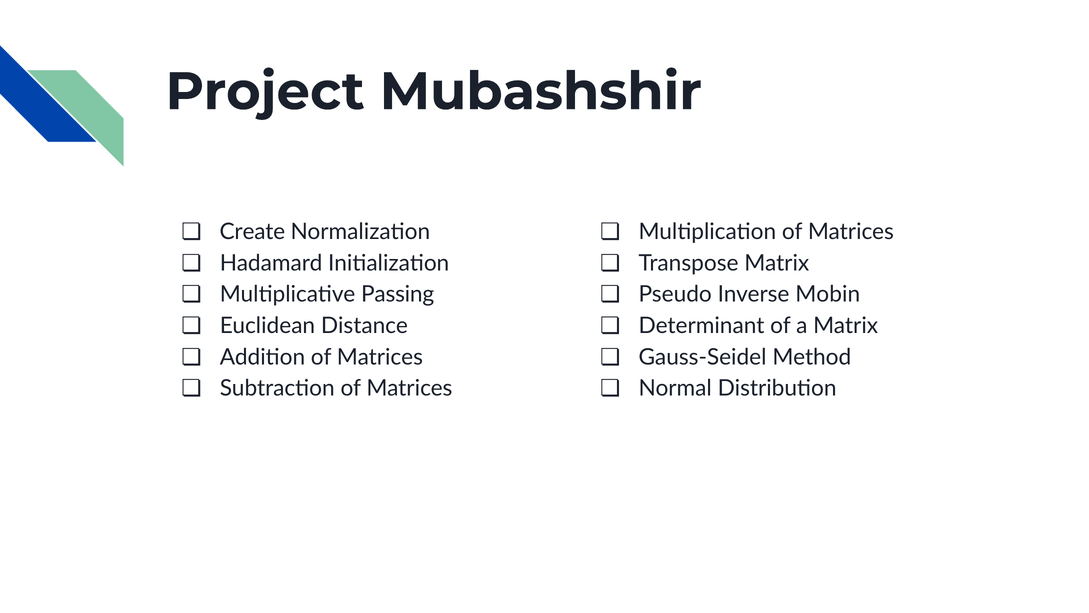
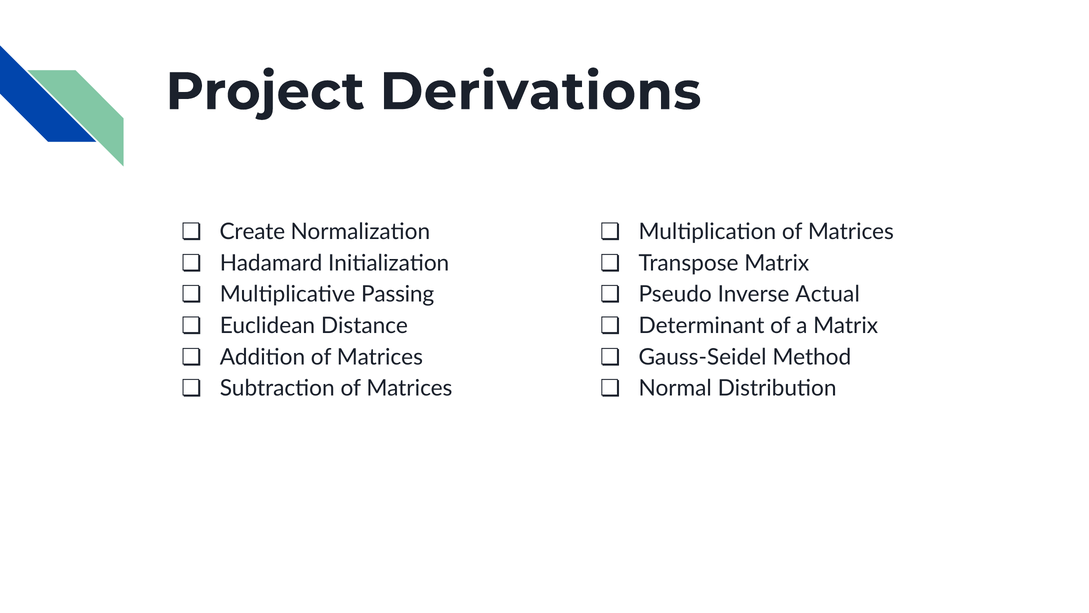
Mubashshir: Mubashshir -> Derivations
Mobin: Mobin -> Actual
